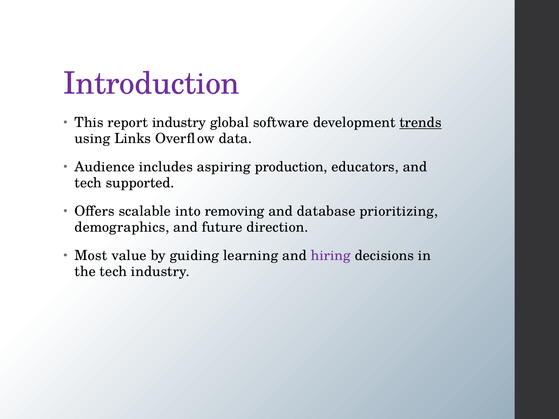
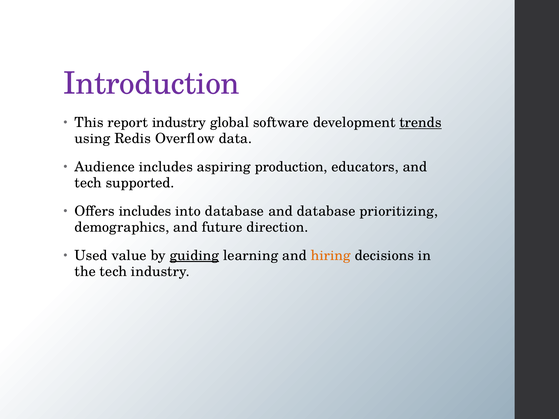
Links: Links -> Redis
Offers scalable: scalable -> includes
into removing: removing -> database
Most: Most -> Used
guiding underline: none -> present
hiring colour: purple -> orange
